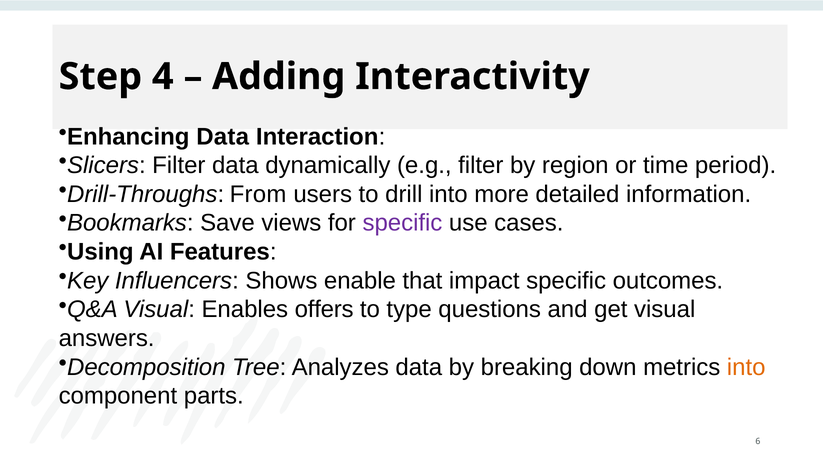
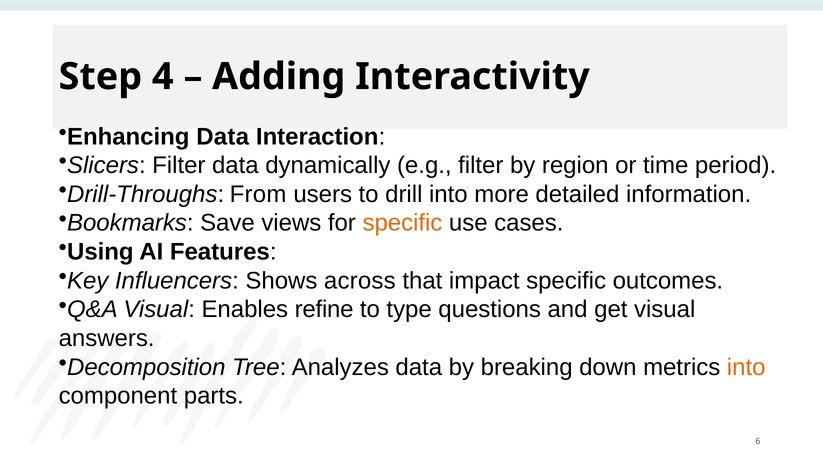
specific at (402, 223) colour: purple -> orange
enable: enable -> across
offers: offers -> refine
